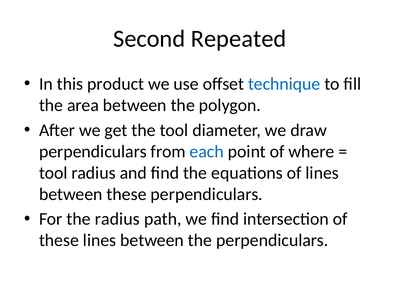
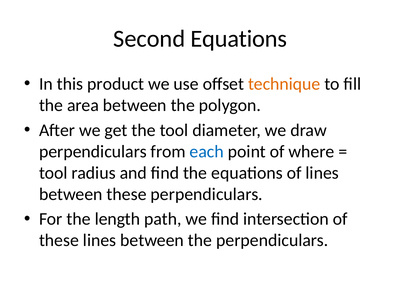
Second Repeated: Repeated -> Equations
technique colour: blue -> orange
the radius: radius -> length
